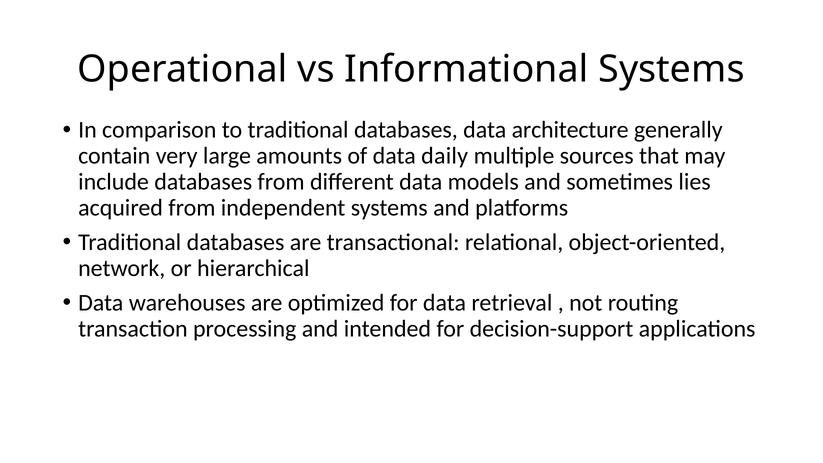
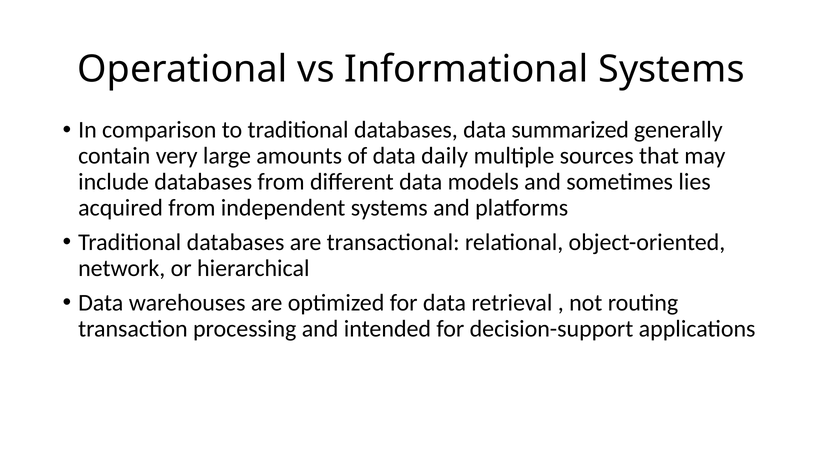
architecture: architecture -> summarized
